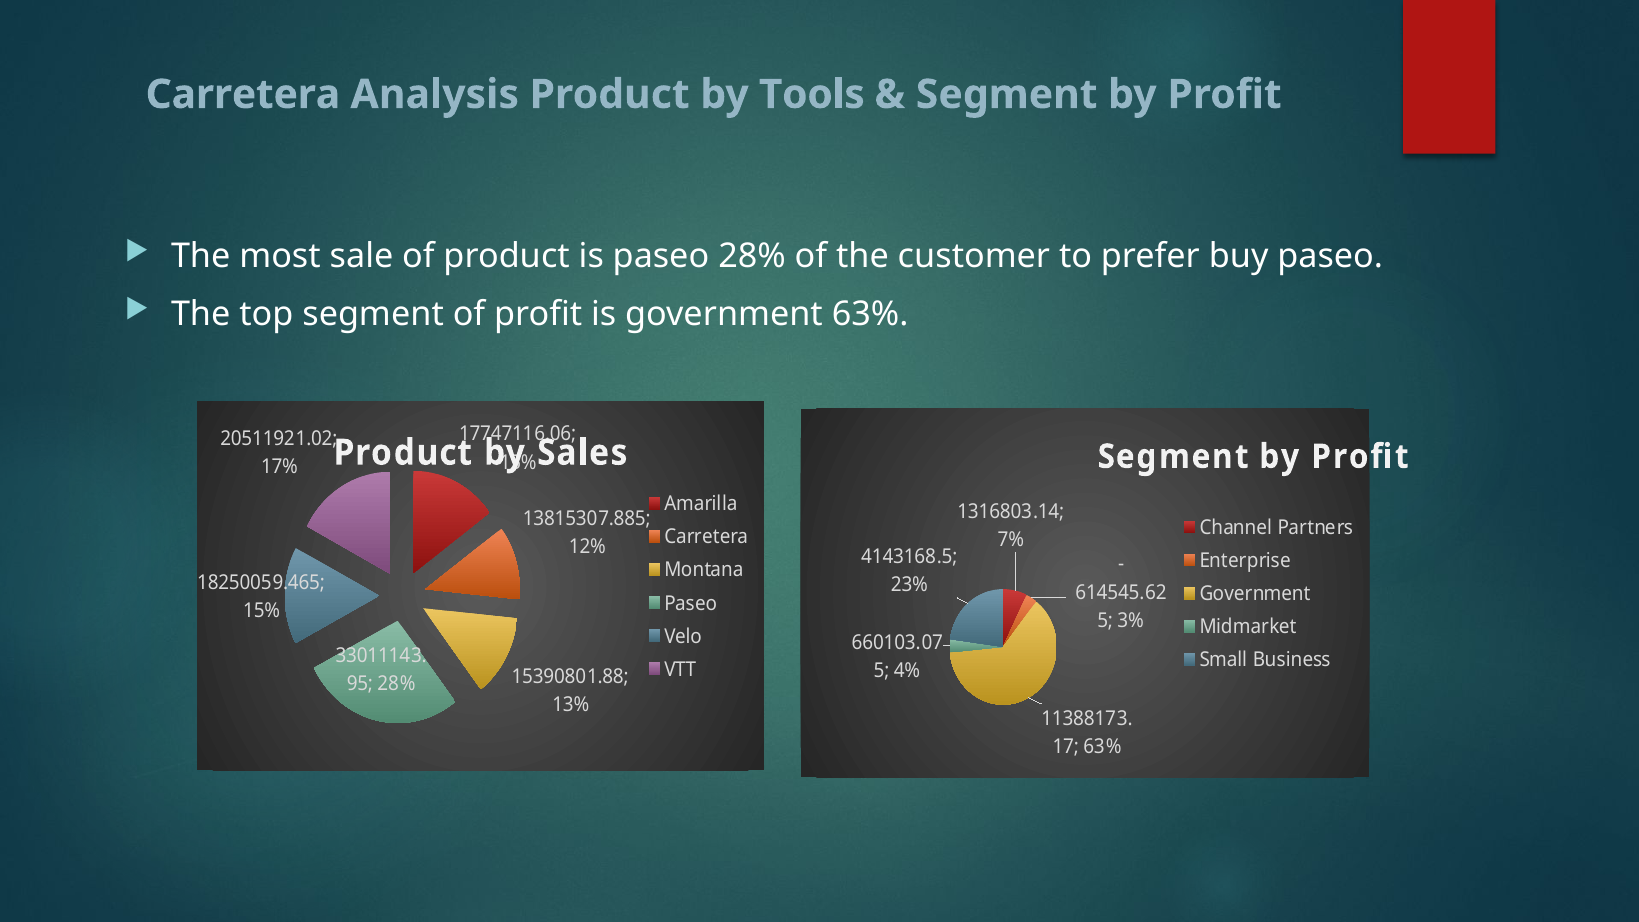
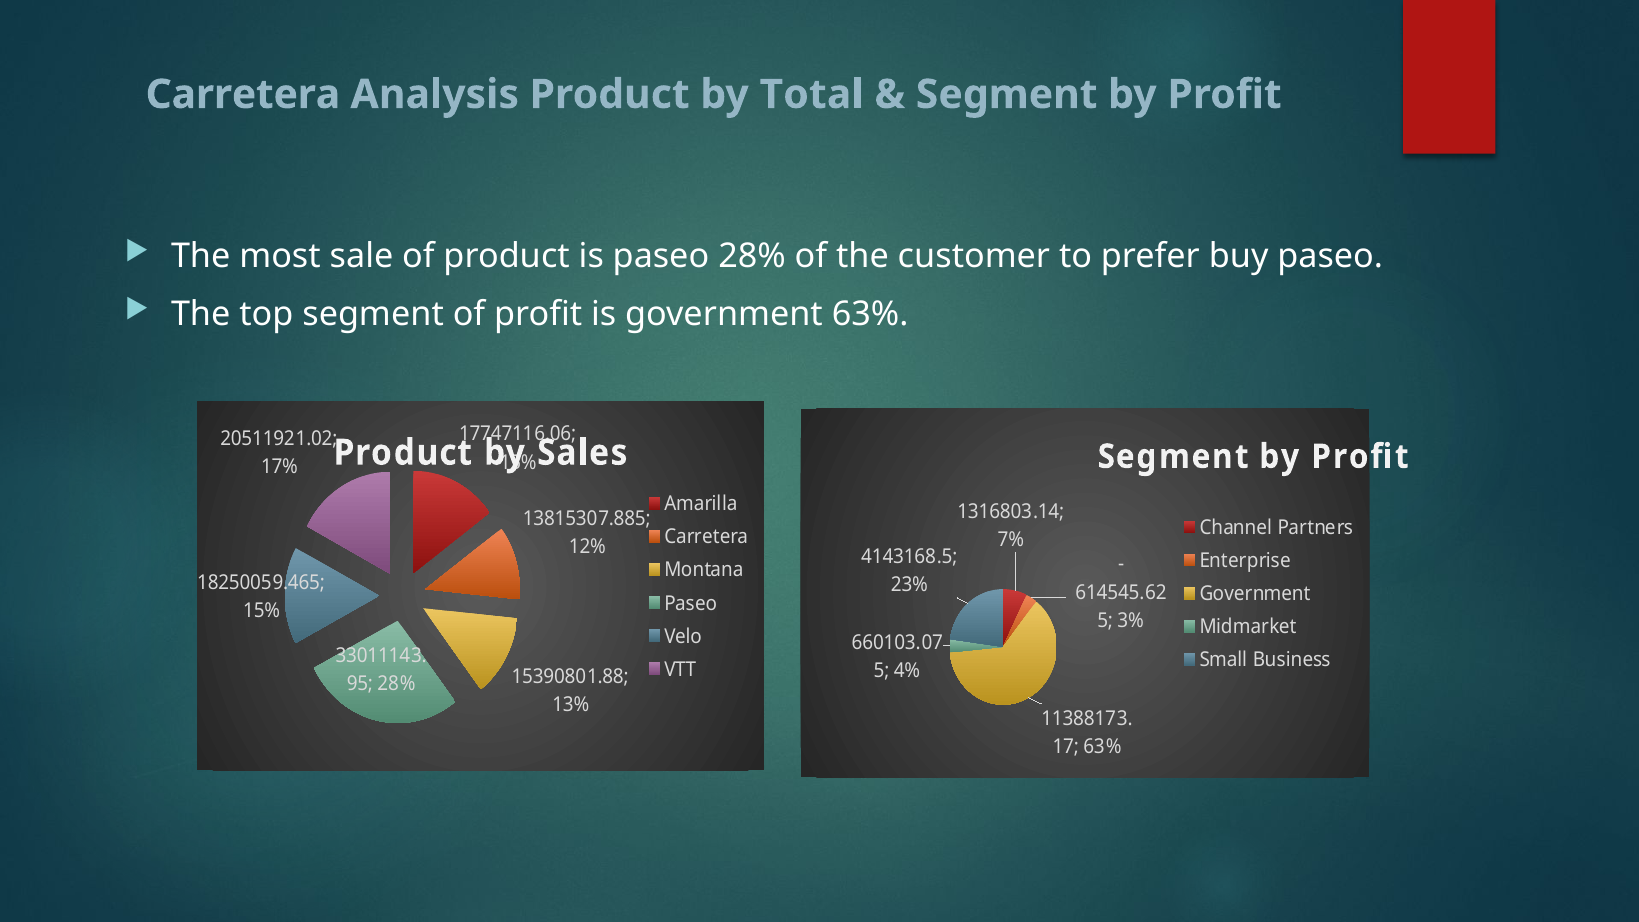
Tools: Tools -> Total
